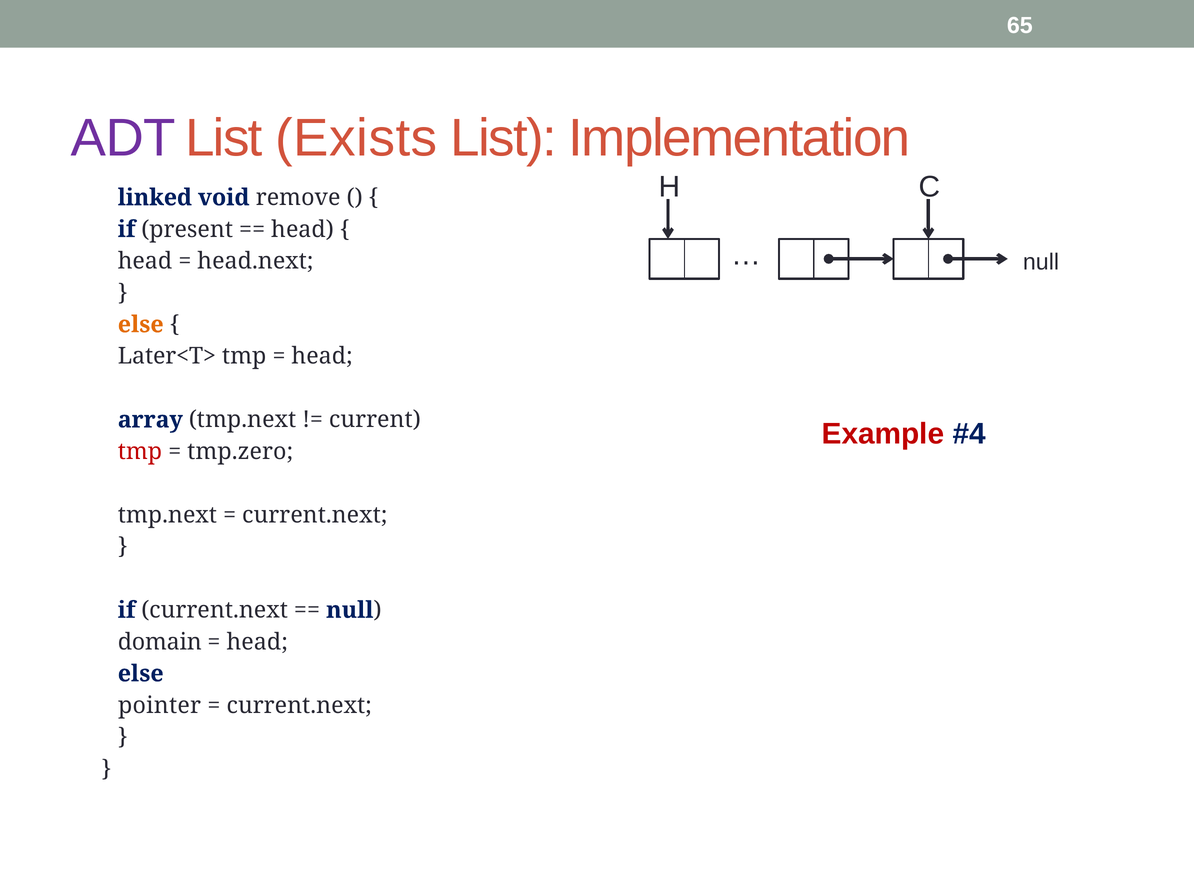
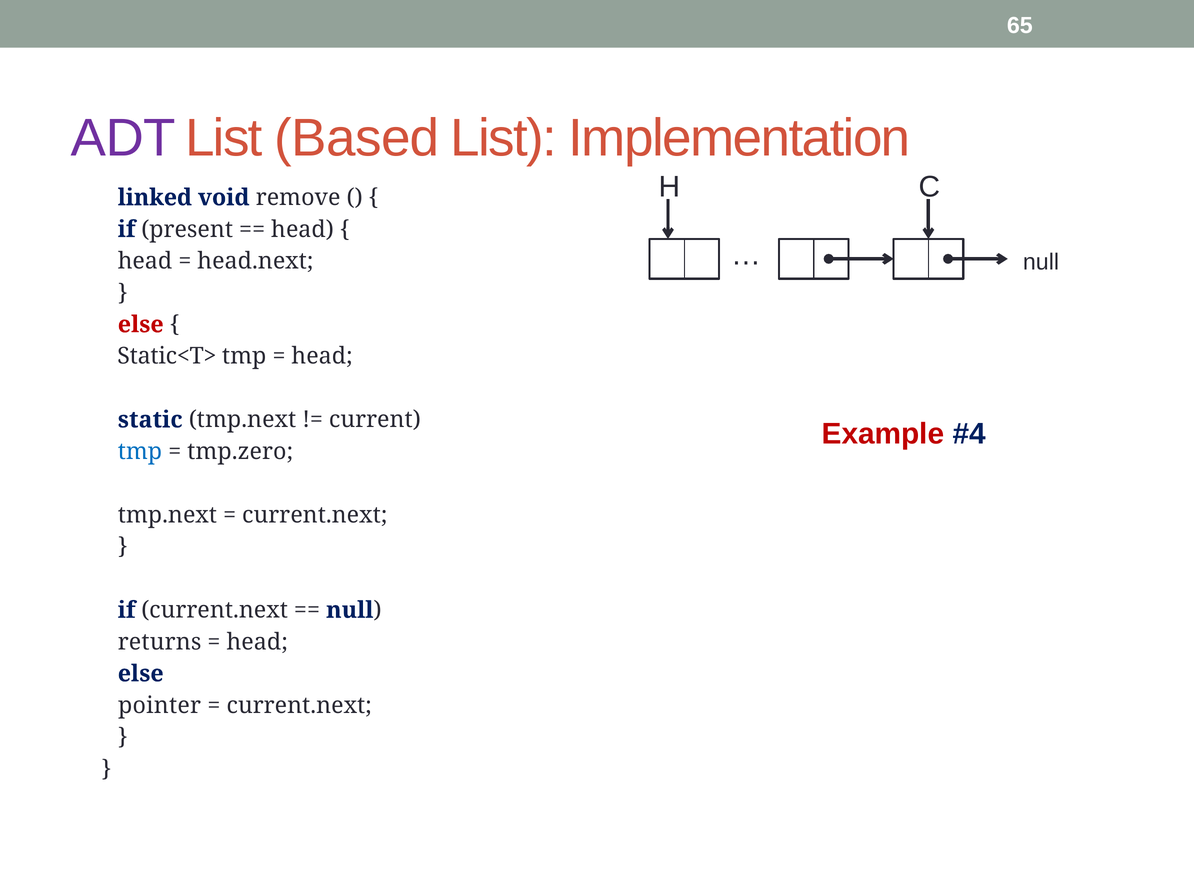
Exists: Exists -> Based
else at (141, 324) colour: orange -> red
Later<T>: Later<T> -> Static<T>
array: array -> static
tmp at (140, 451) colour: red -> blue
domain: domain -> returns
